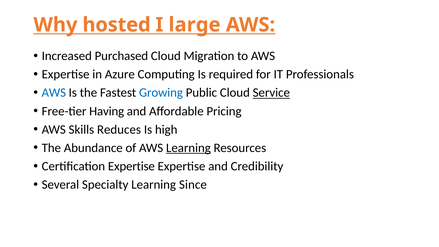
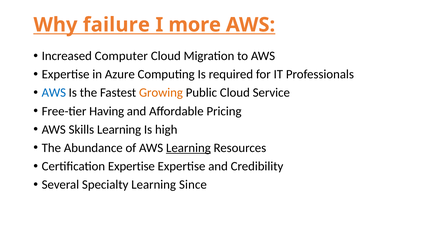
hosted: hosted -> failure
large: large -> more
Purchased: Purchased -> Computer
Growing colour: blue -> orange
Service underline: present -> none
Skills Reduces: Reduces -> Learning
